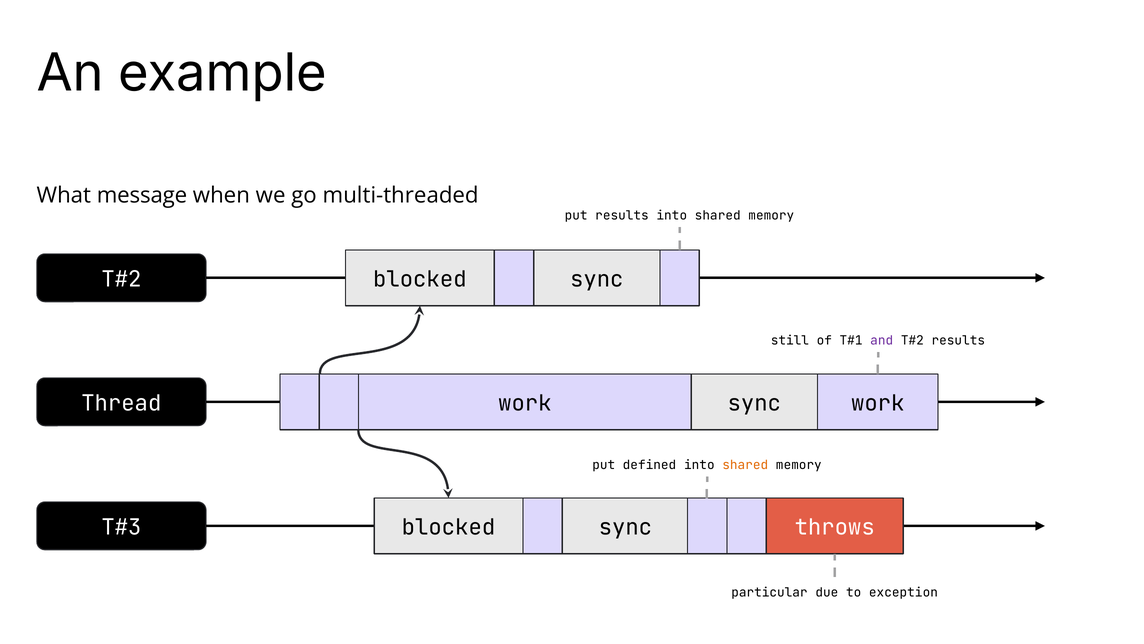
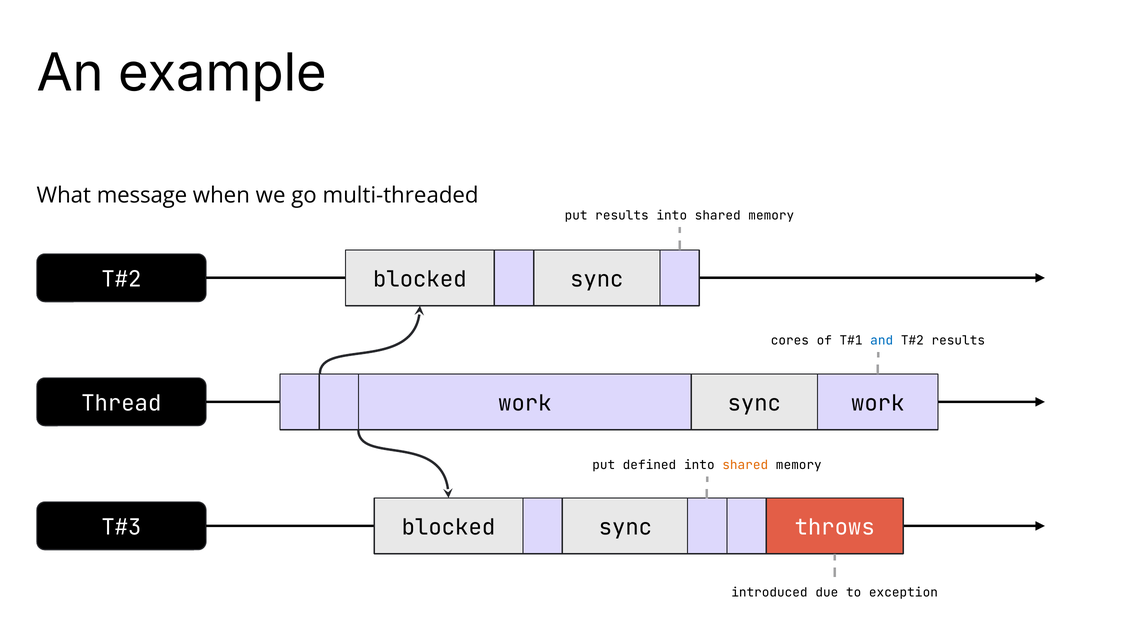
still: still -> cores
and colour: purple -> blue
particular: particular -> introduced
